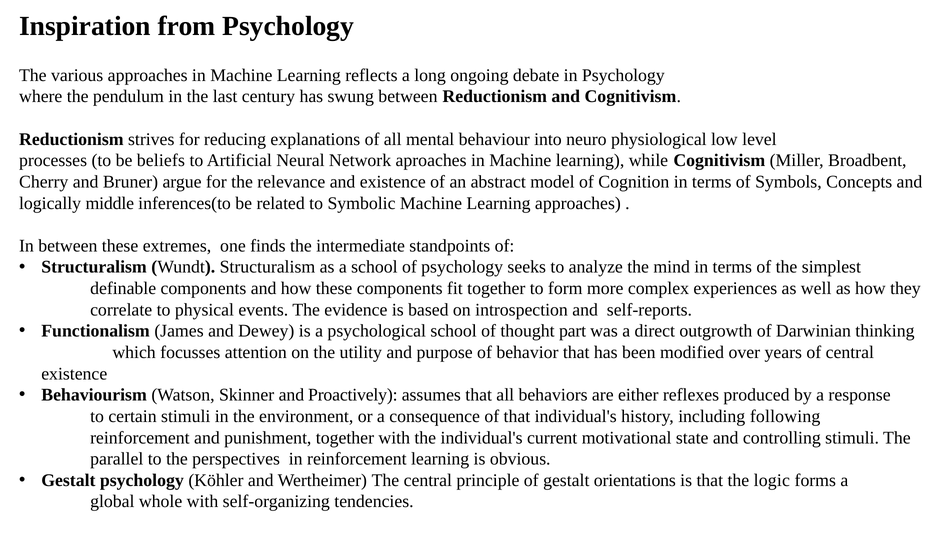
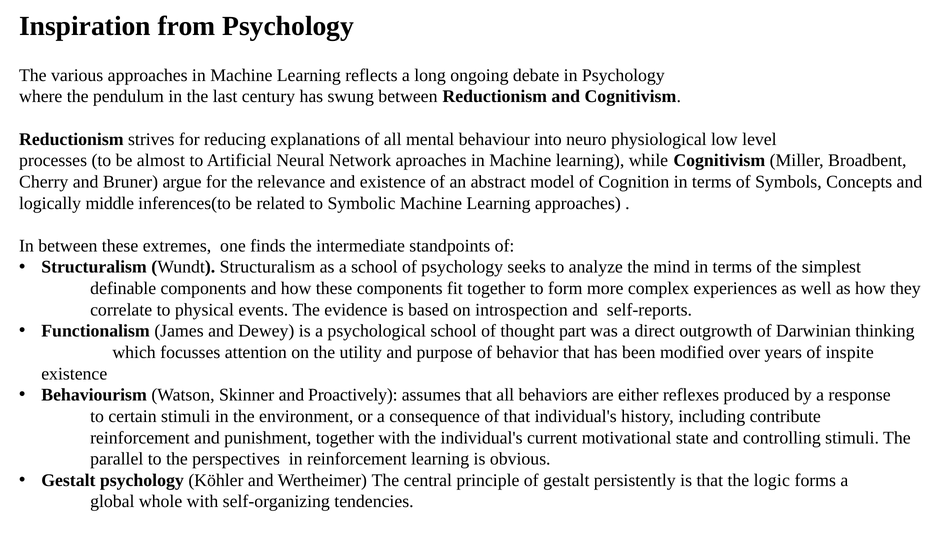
beliefs: beliefs -> almost
of central: central -> inspite
following: following -> contribute
orientations: orientations -> persistently
